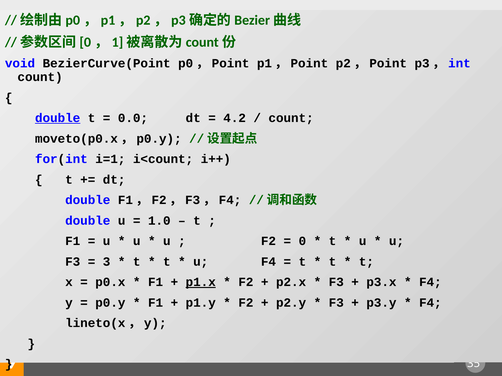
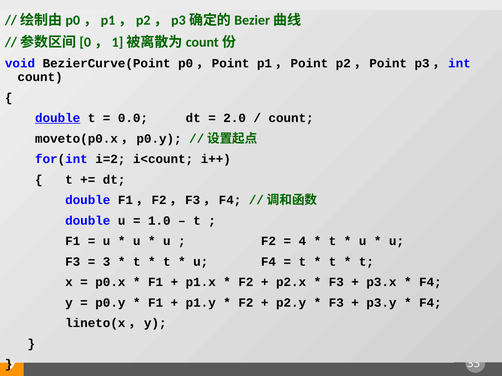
4.2: 4.2 -> 2.0
i=1: i=1 -> i=2
0: 0 -> 4
p1.x underline: present -> none
